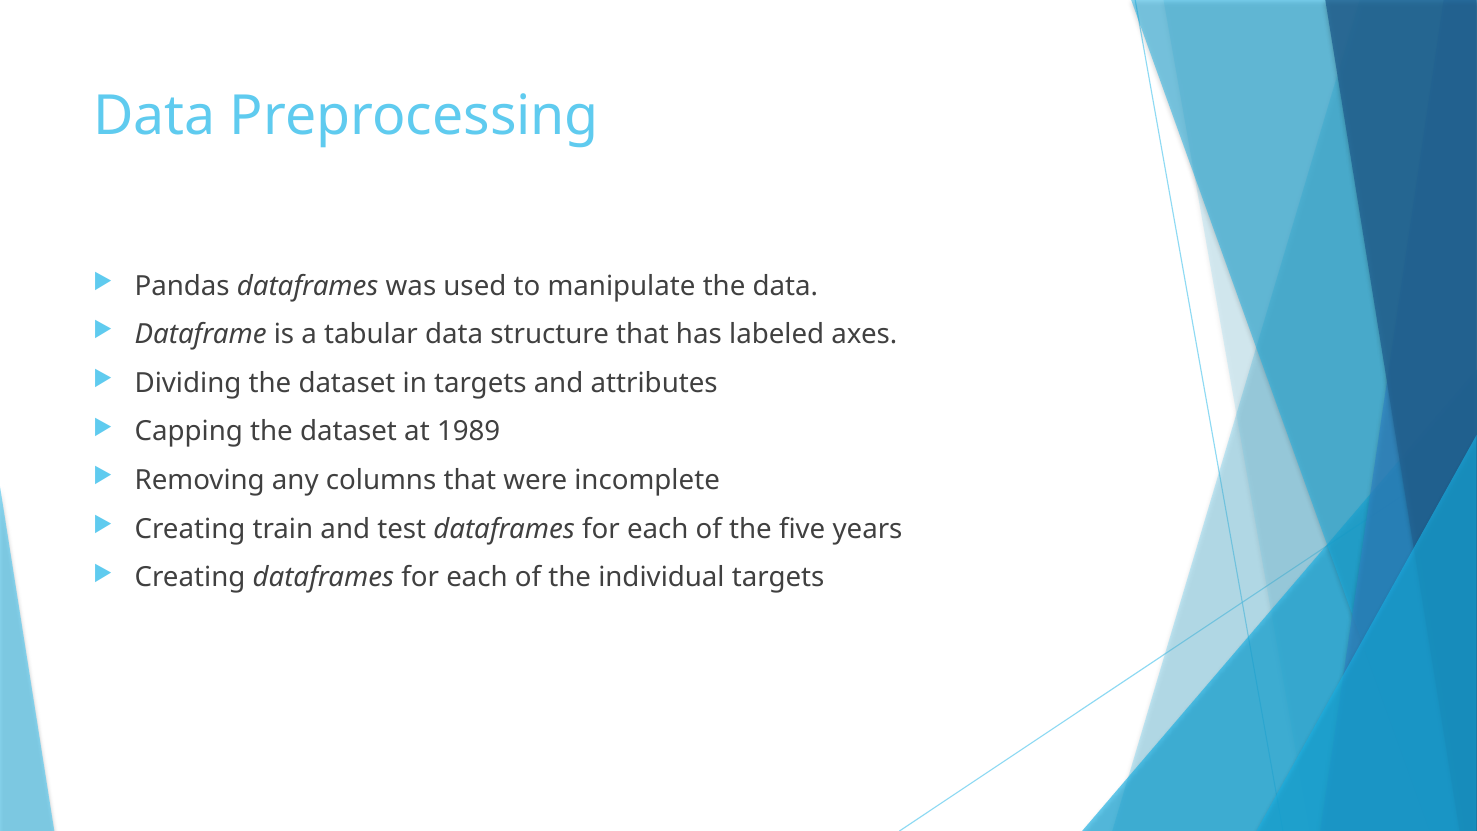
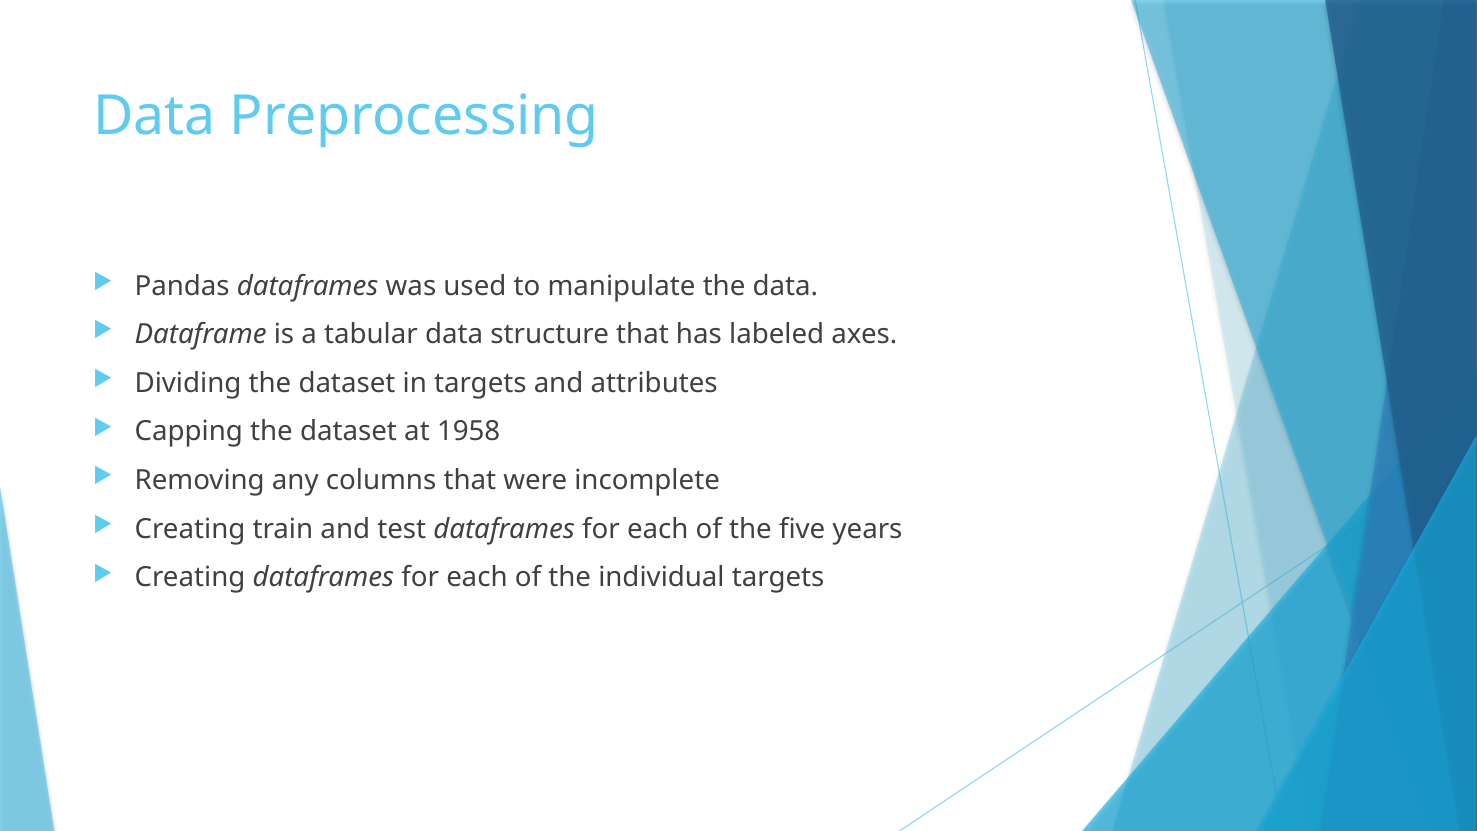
1989: 1989 -> 1958
